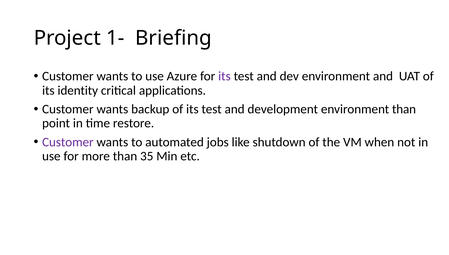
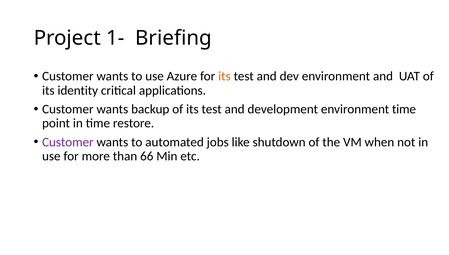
its at (224, 76) colour: purple -> orange
environment than: than -> time
35: 35 -> 66
